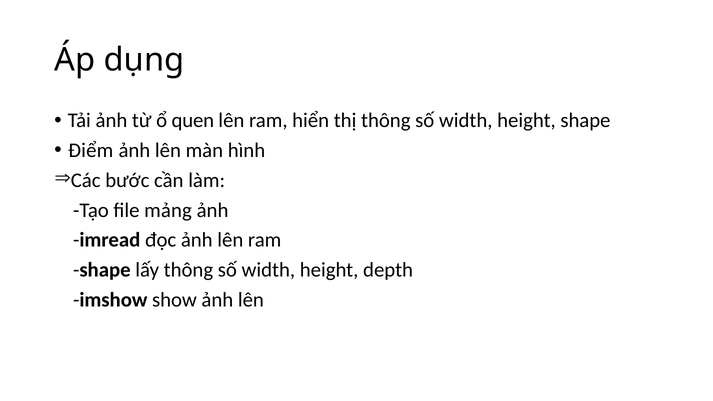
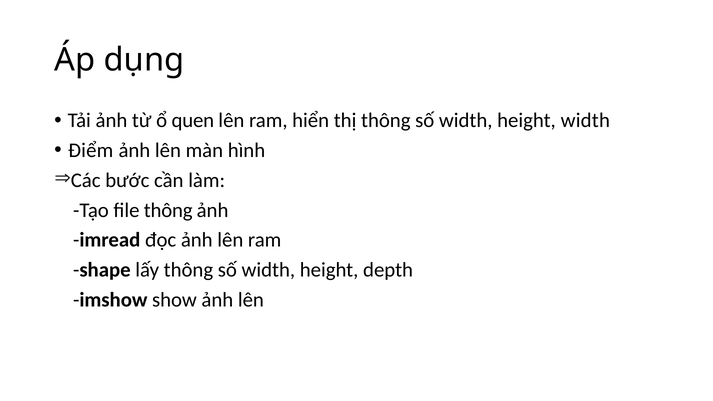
height shape: shape -> width
file mảng: mảng -> thông
